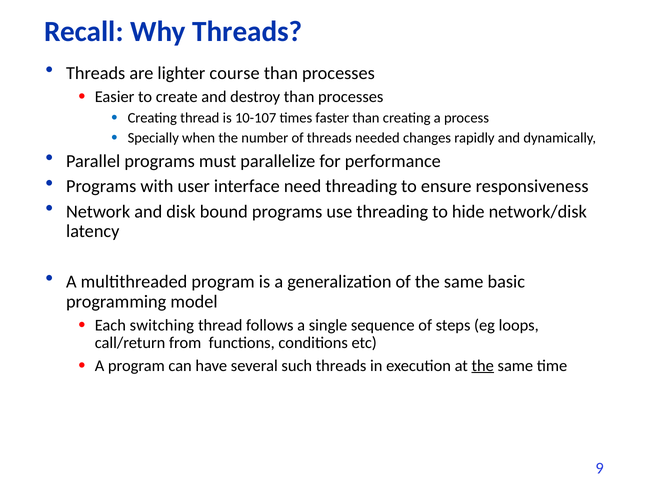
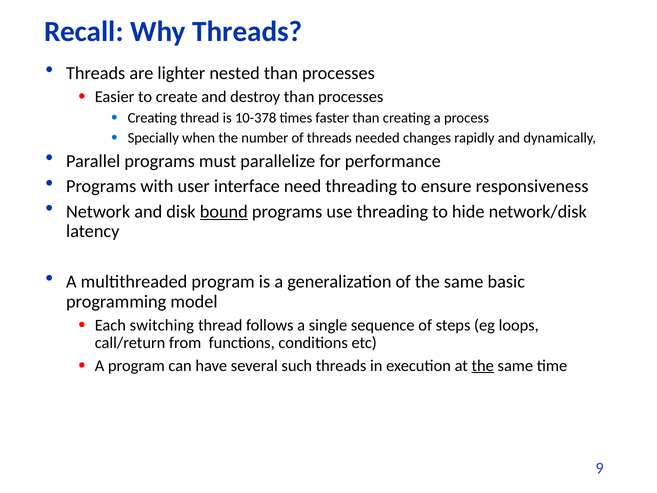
course: course -> nested
10-107: 10-107 -> 10-378
bound underline: none -> present
